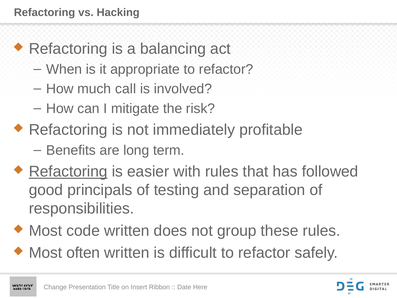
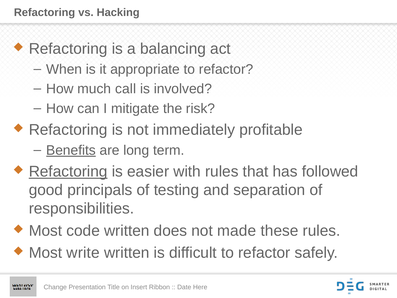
Benefits underline: none -> present
group: group -> made
often: often -> write
